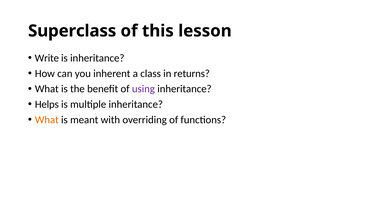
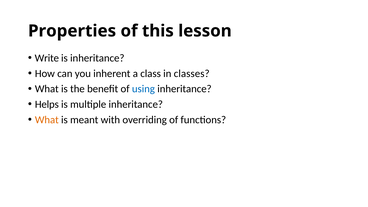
Superclass: Superclass -> Properties
returns: returns -> classes
using colour: purple -> blue
